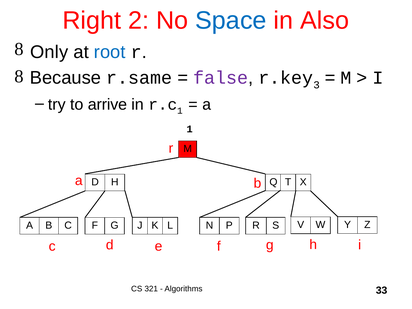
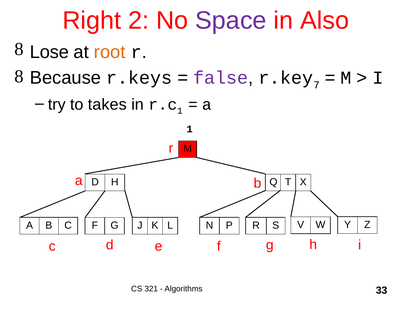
Space colour: blue -> purple
Only: Only -> Lose
root colour: blue -> orange
r.same: r.same -> r.keys
3: 3 -> 7
arrive: arrive -> takes
